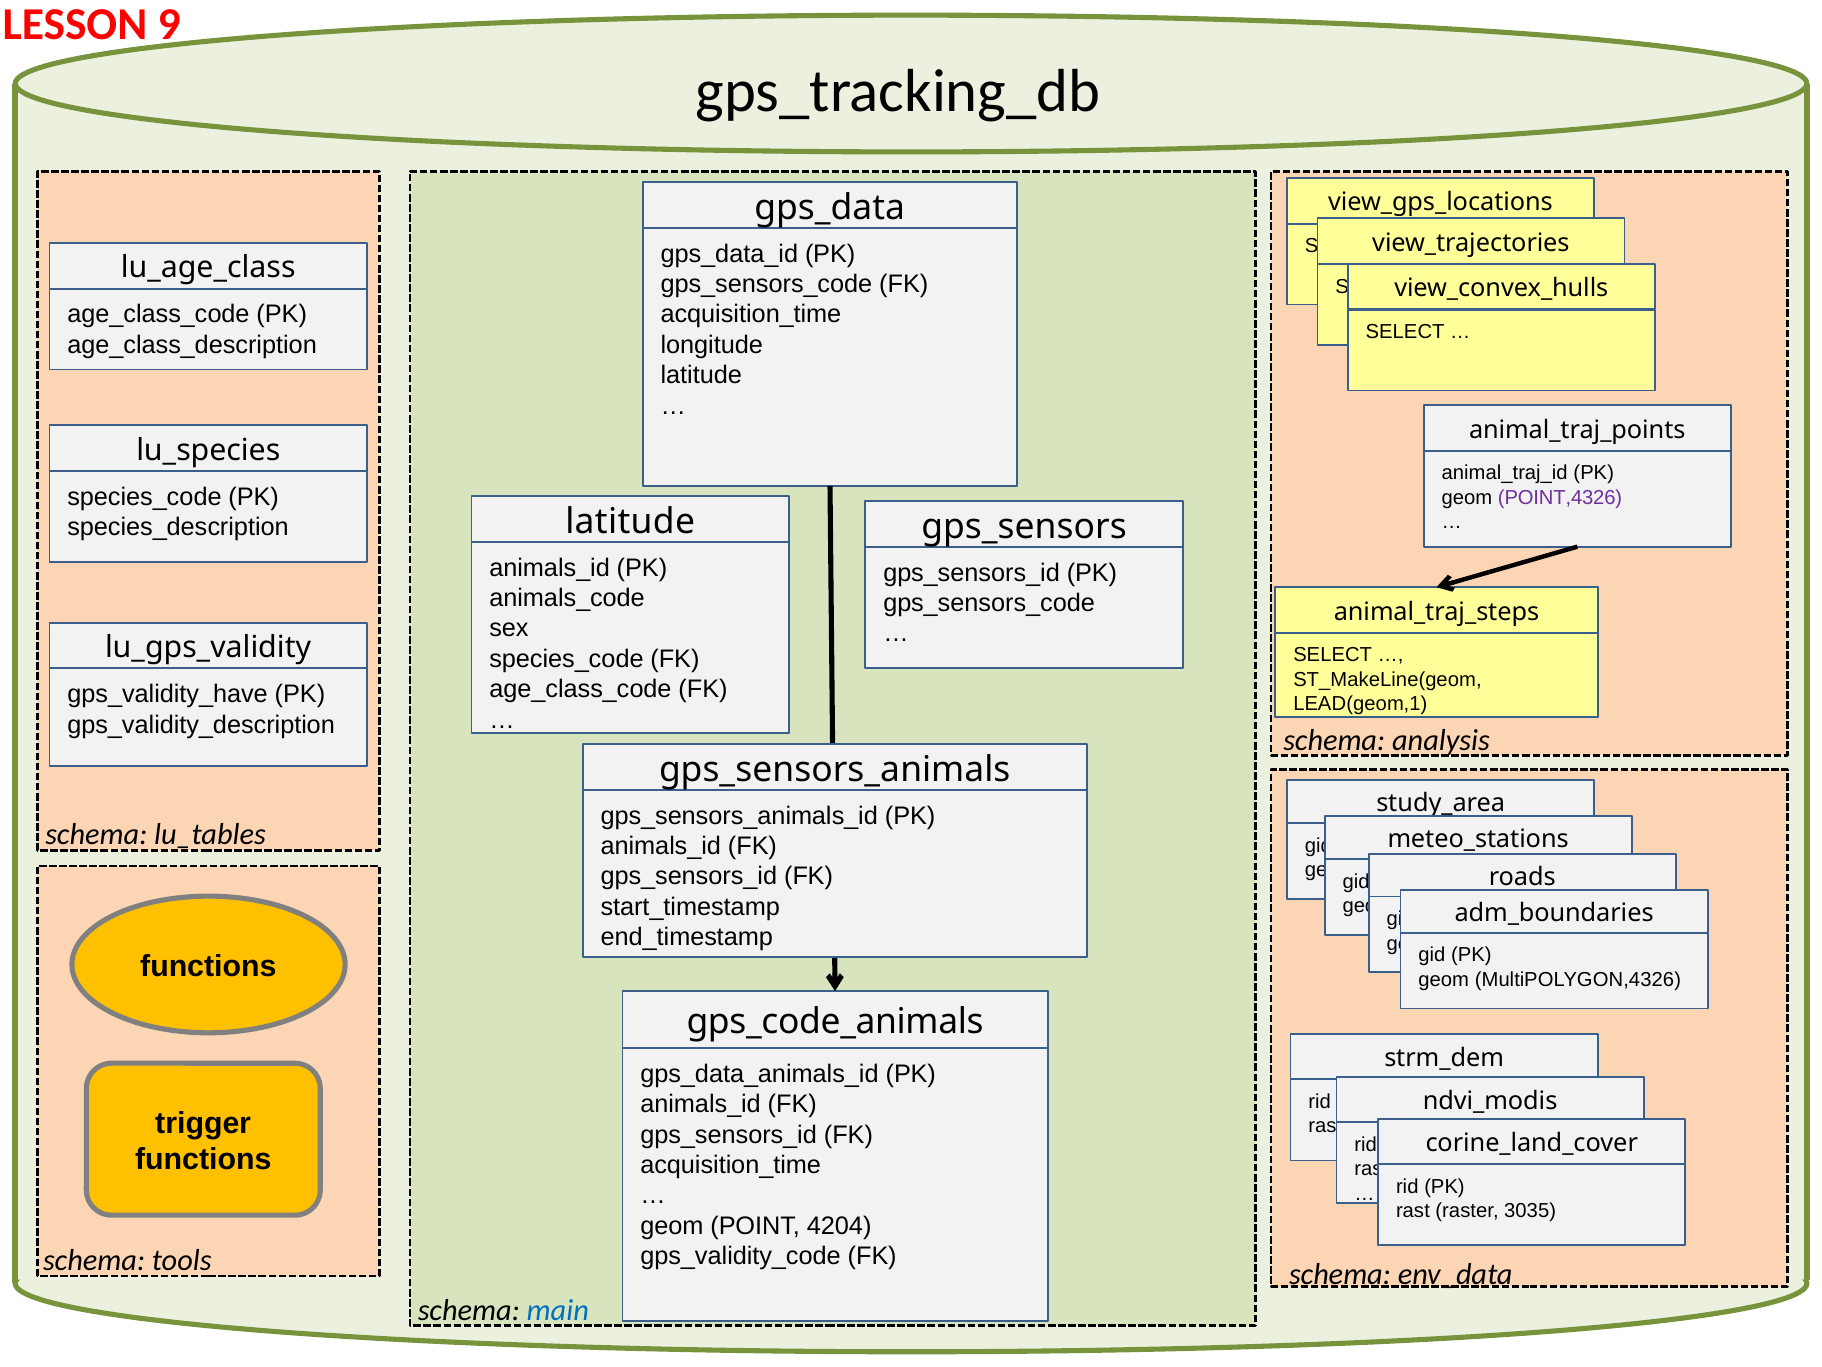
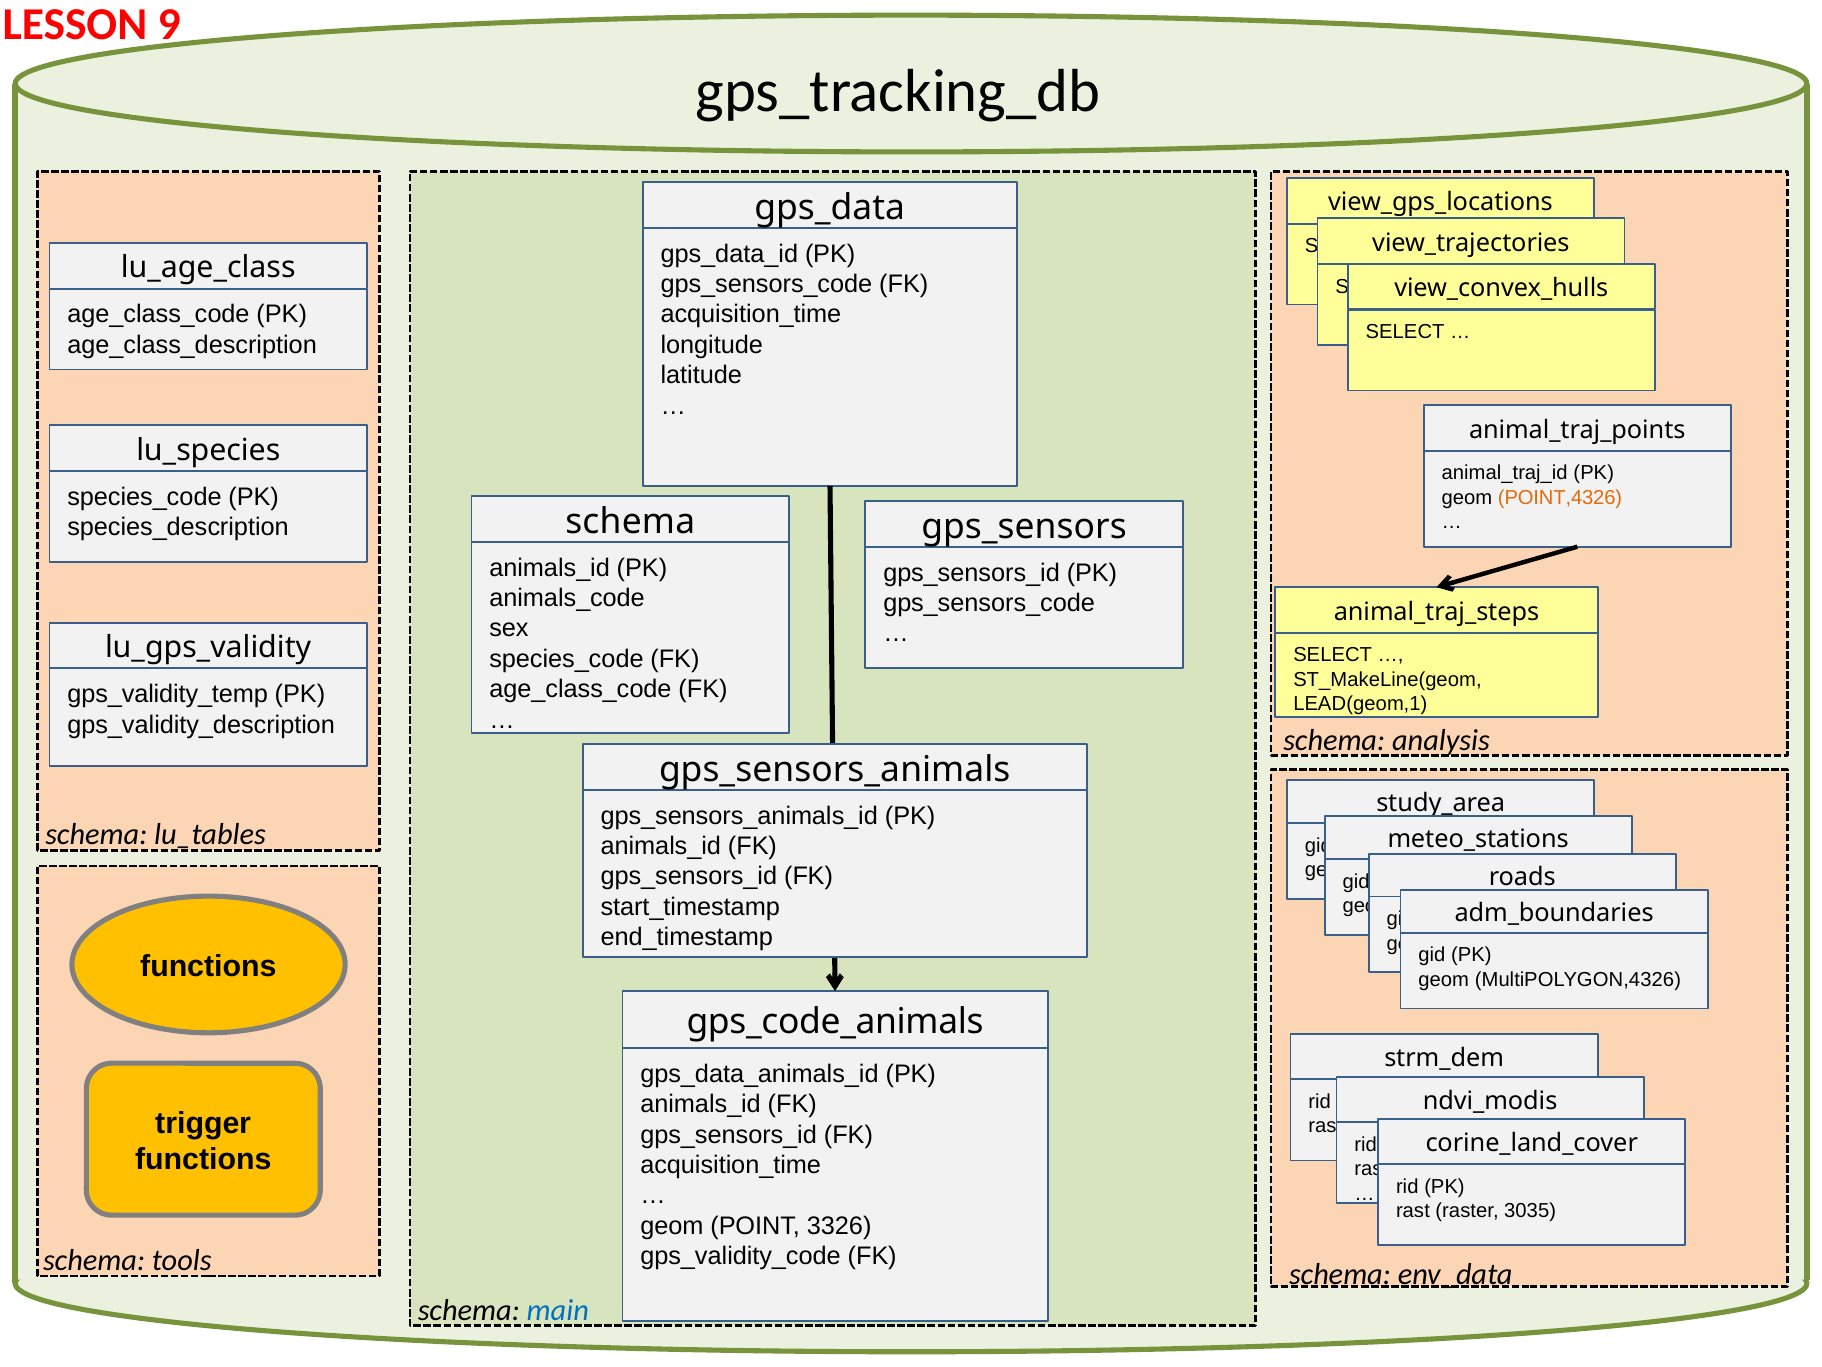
POINT,4326 colour: purple -> orange
latitude at (630, 521): latitude -> schema
gps_validity_have: gps_validity_have -> gps_validity_temp
4204: 4204 -> 3326
